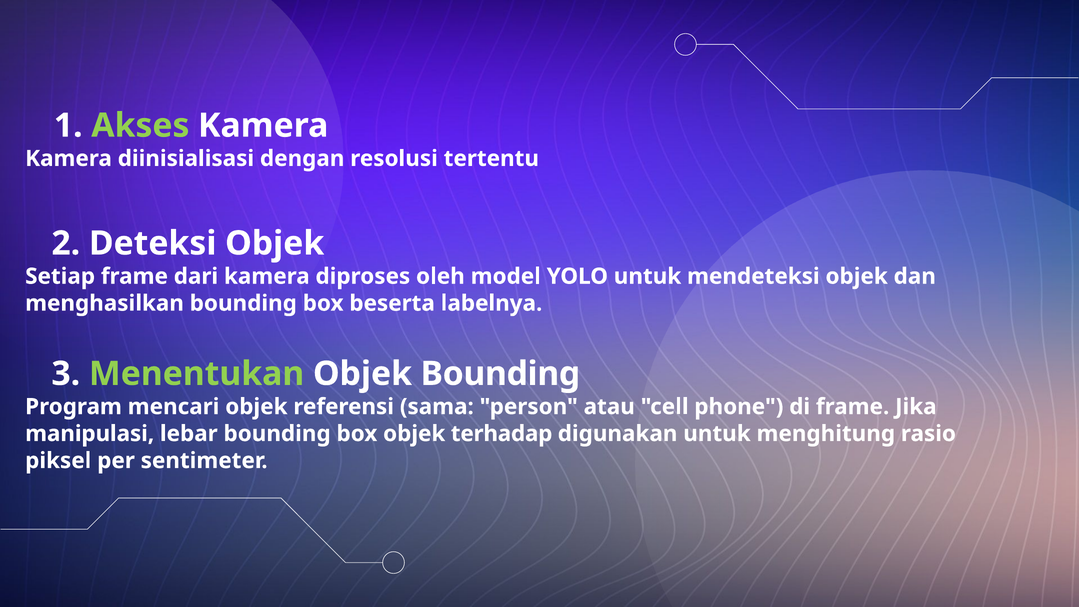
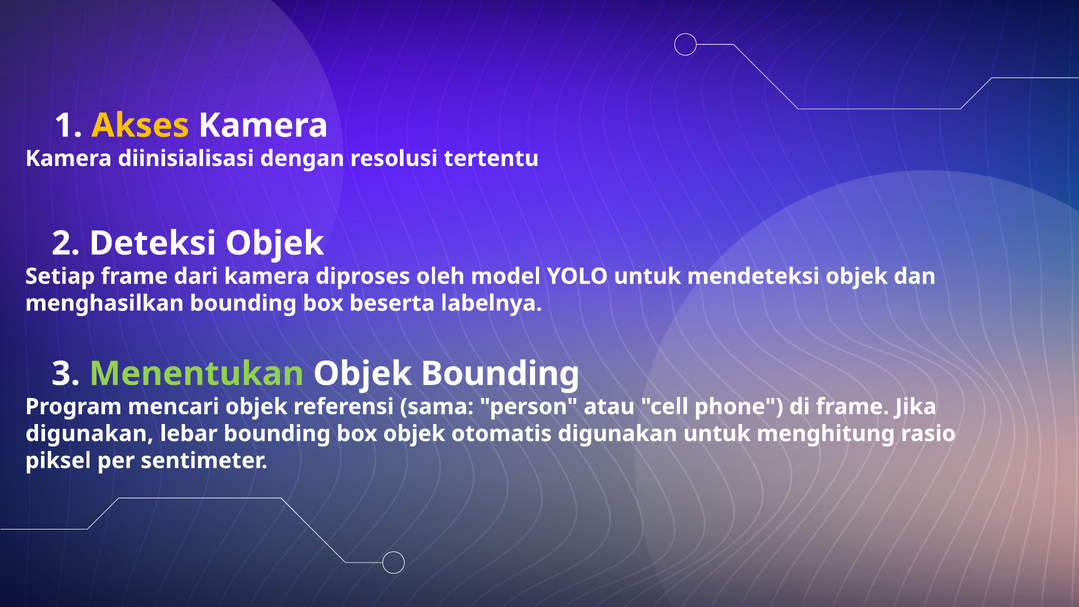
Akses colour: light green -> yellow
manipulasi at (90, 434): manipulasi -> digunakan
terhadap: terhadap -> otomatis
